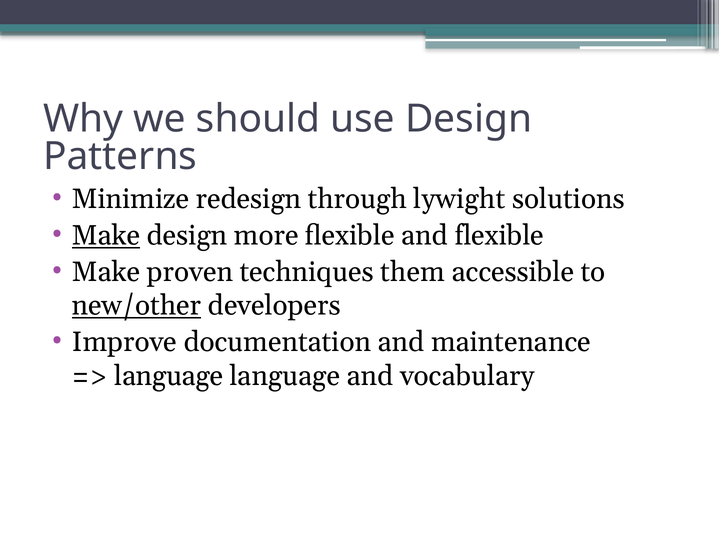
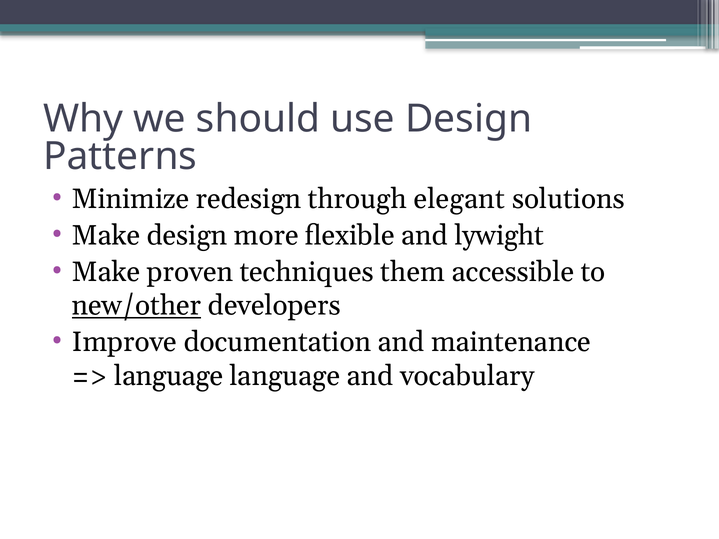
lywight: lywight -> elegant
Make at (106, 236) underline: present -> none
and flexible: flexible -> lywight
